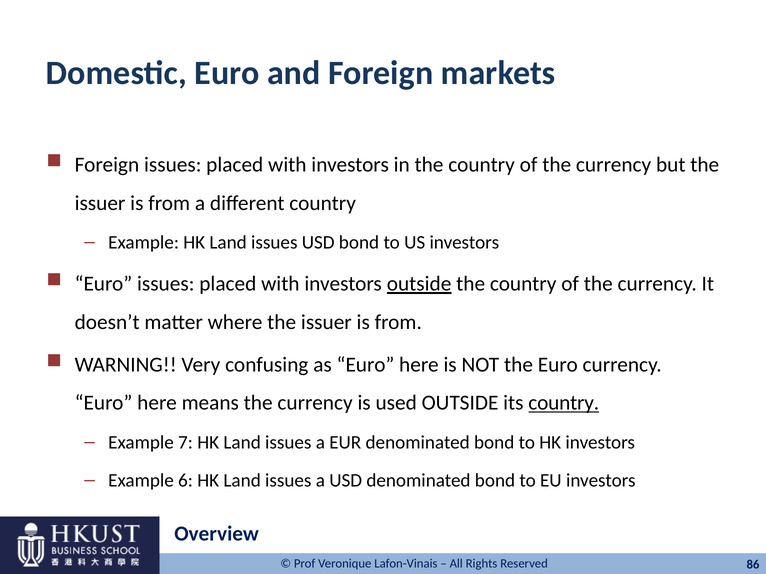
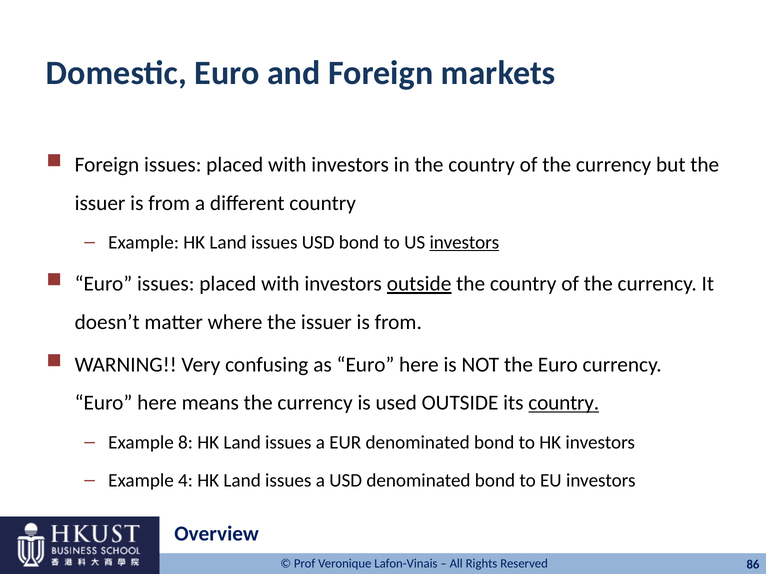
investors at (464, 243) underline: none -> present
7: 7 -> 8
6: 6 -> 4
